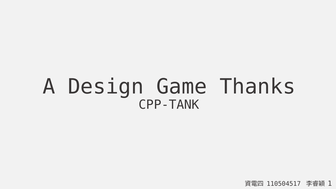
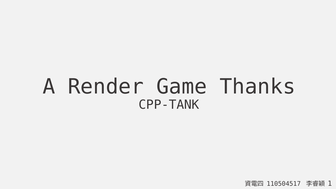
Design: Design -> Render
